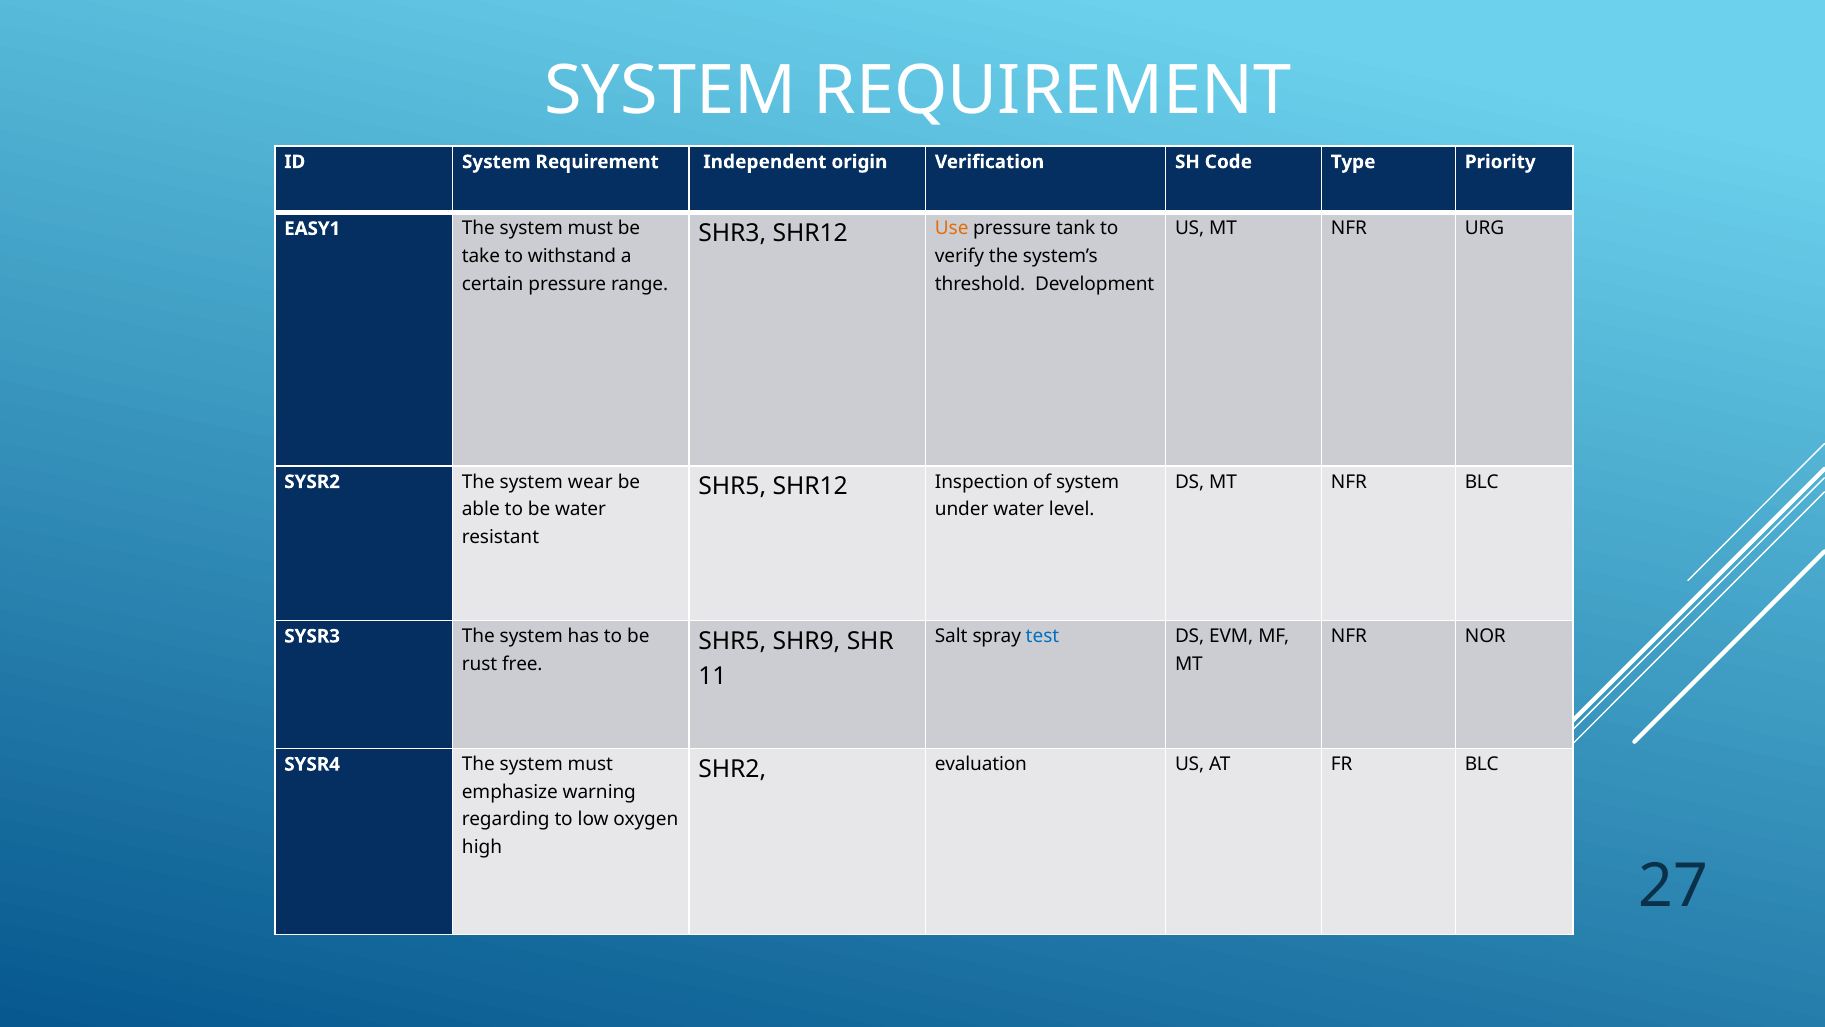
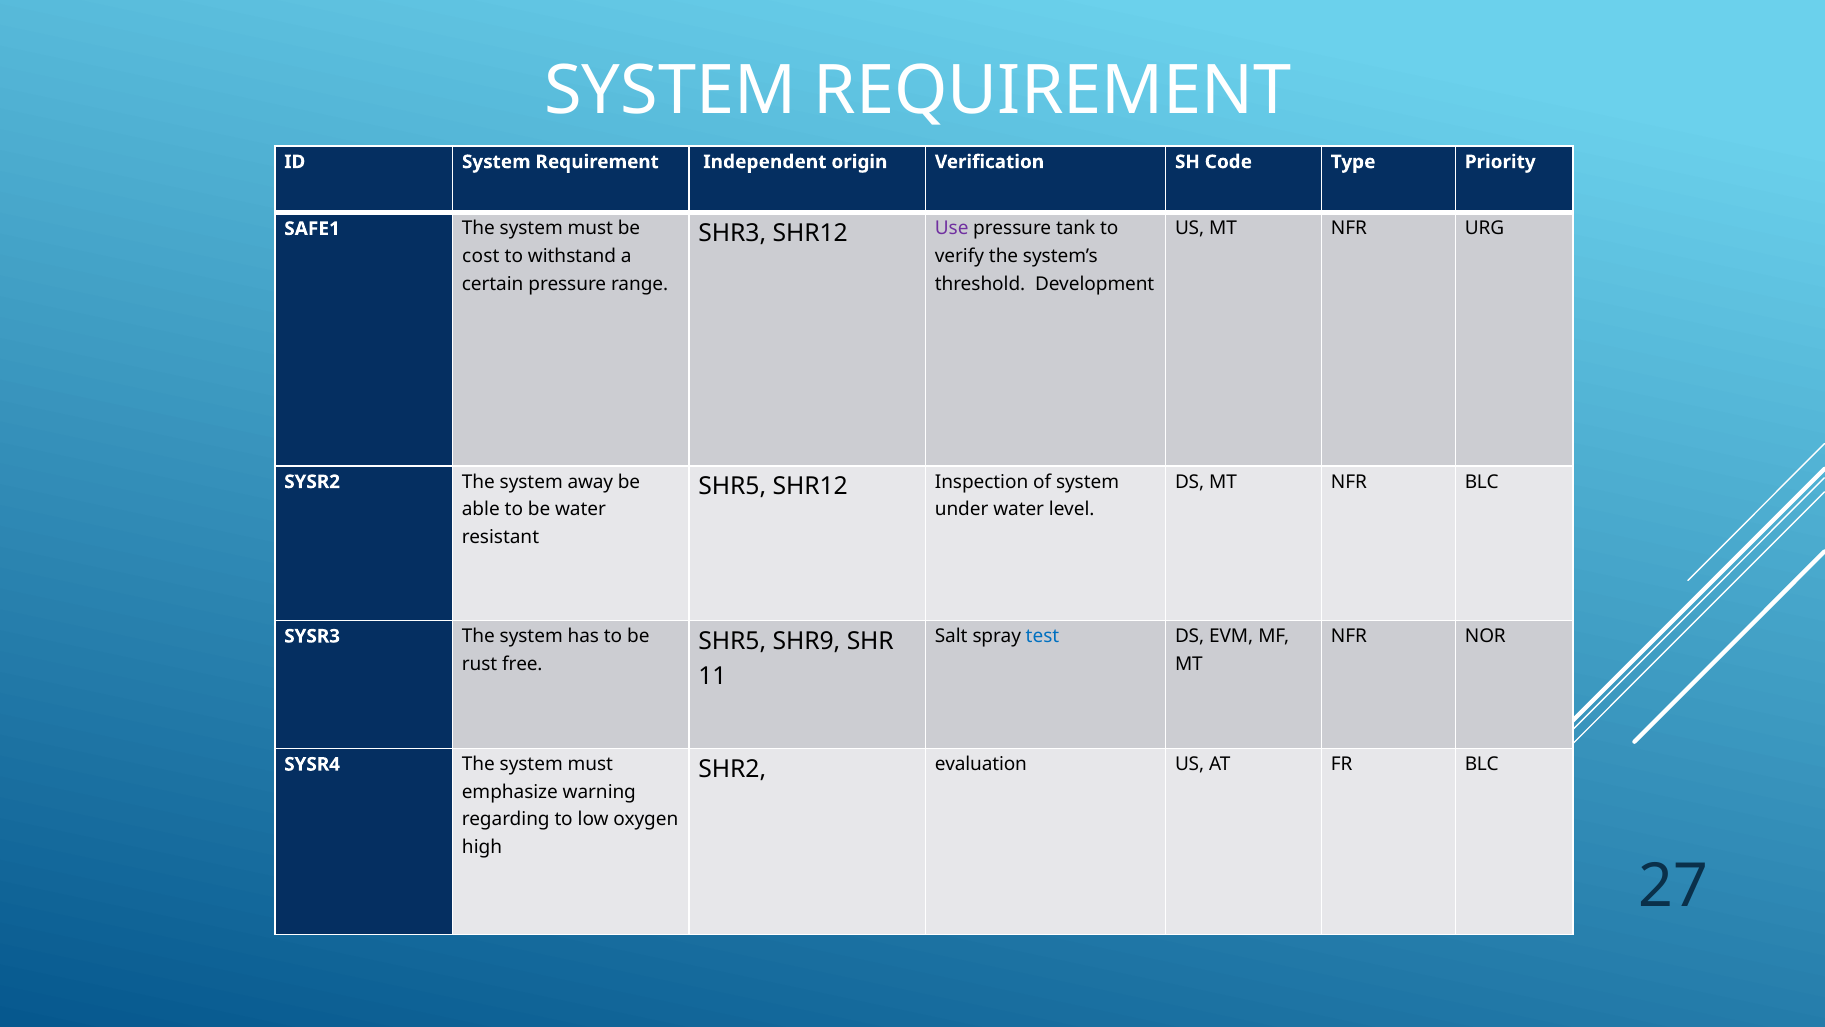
EASY1: EASY1 -> SAFE1
Use colour: orange -> purple
take: take -> cost
wear: wear -> away
